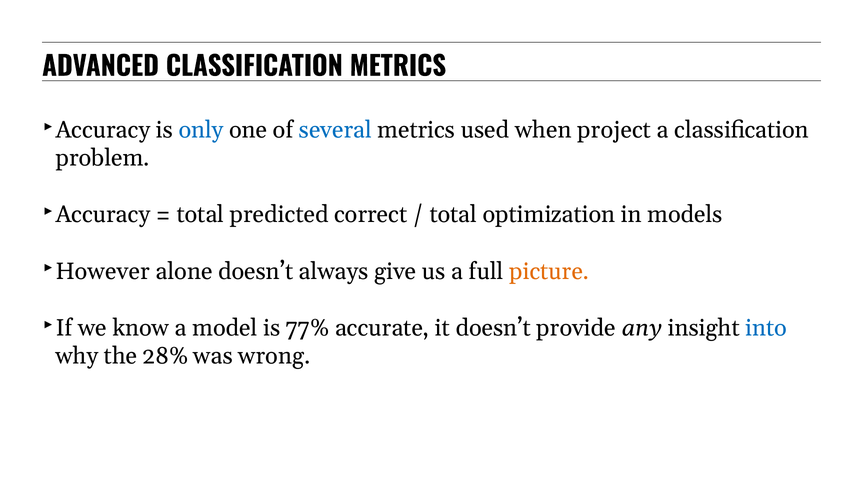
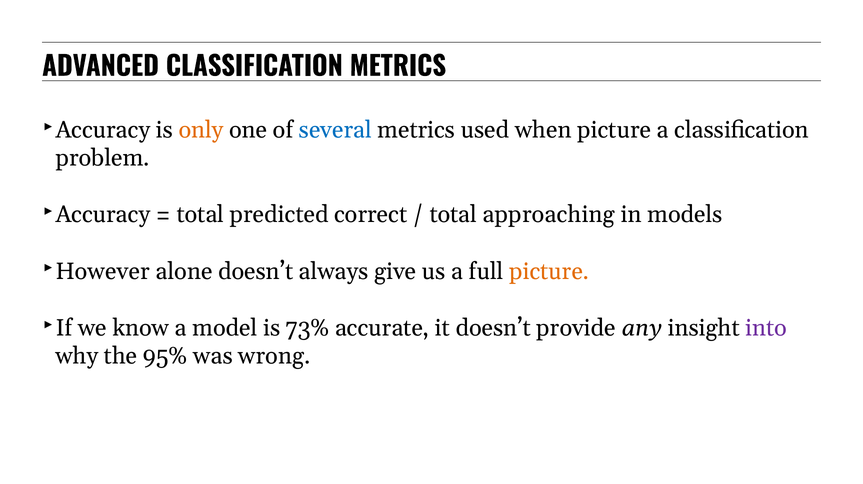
only colour: blue -> orange
when project: project -> picture
optimization: optimization -> approaching
77%: 77% -> 73%
into colour: blue -> purple
28%: 28% -> 95%
